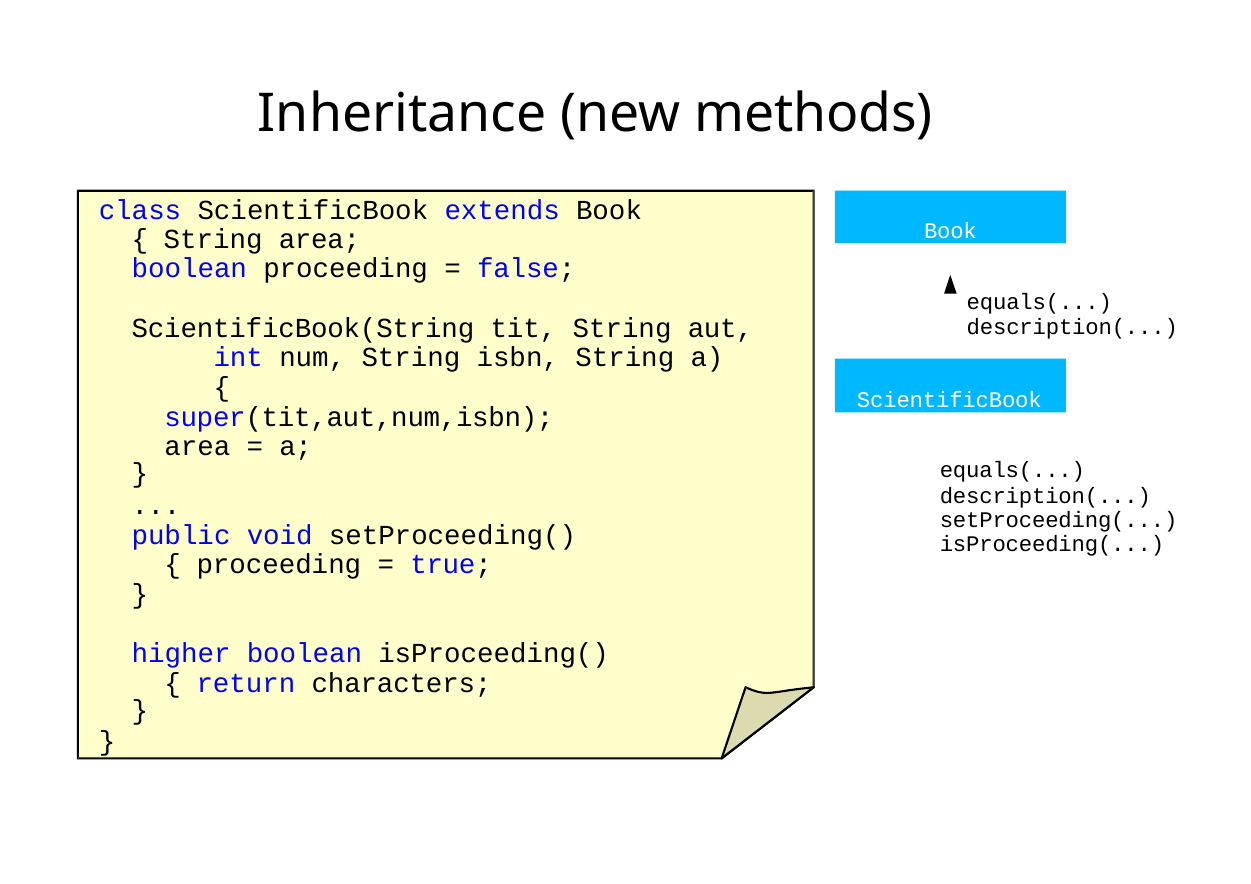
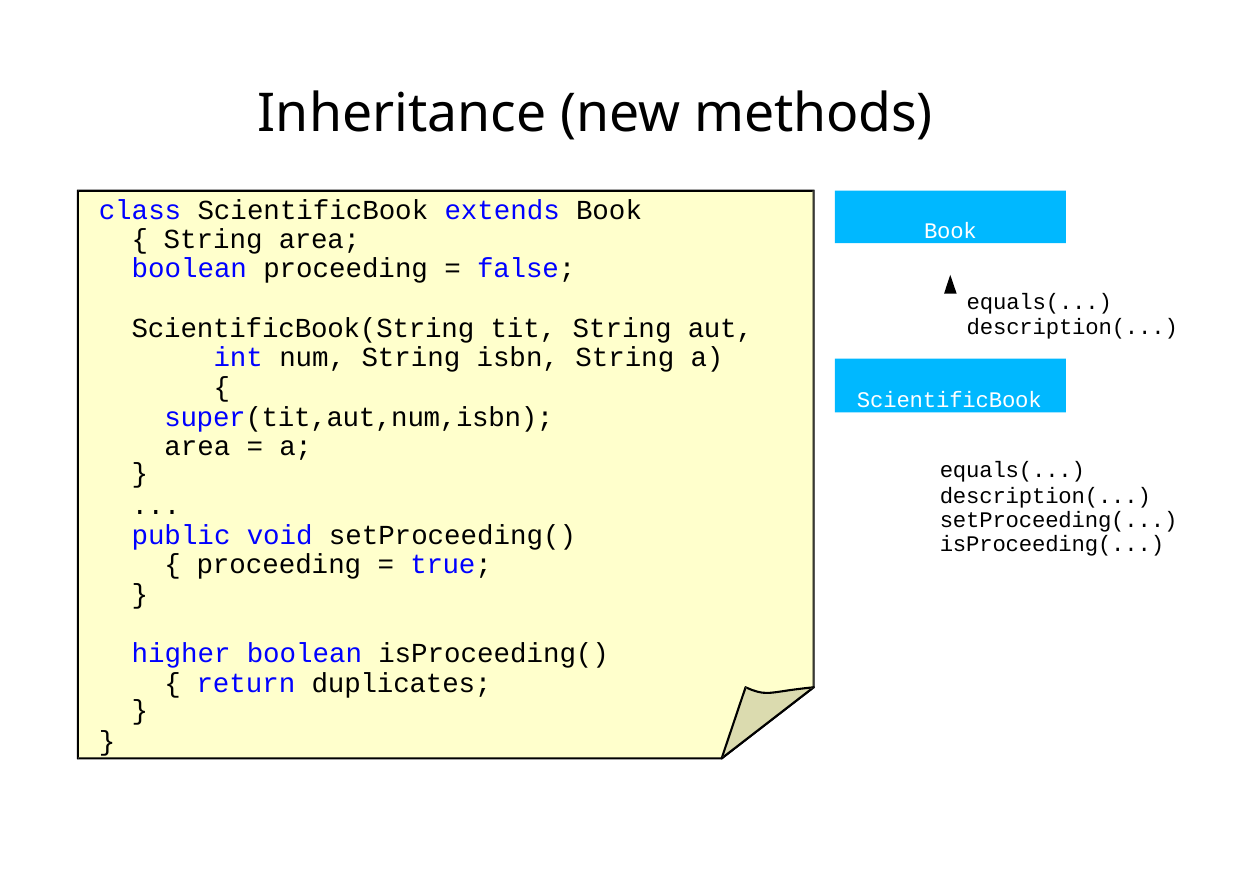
characters: characters -> duplicates
